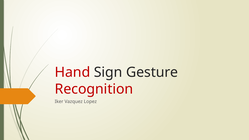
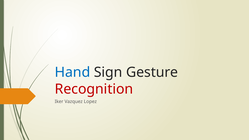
Hand colour: red -> blue
